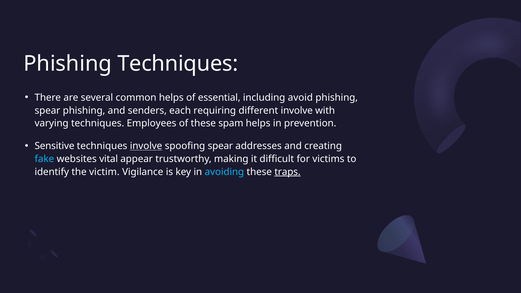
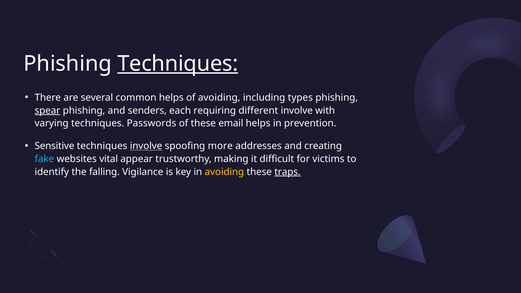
Techniques at (178, 64) underline: none -> present
of essential: essential -> avoiding
avoid: avoid -> types
spear at (47, 110) underline: none -> present
Employees: Employees -> Passwords
spam: spam -> email
spoofing spear: spear -> more
victim: victim -> falling
avoiding at (224, 172) colour: light blue -> yellow
